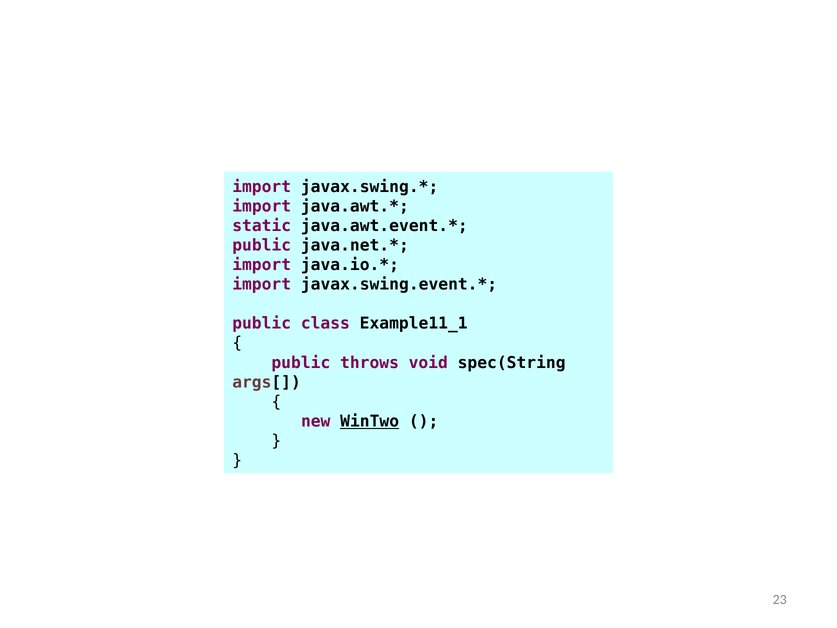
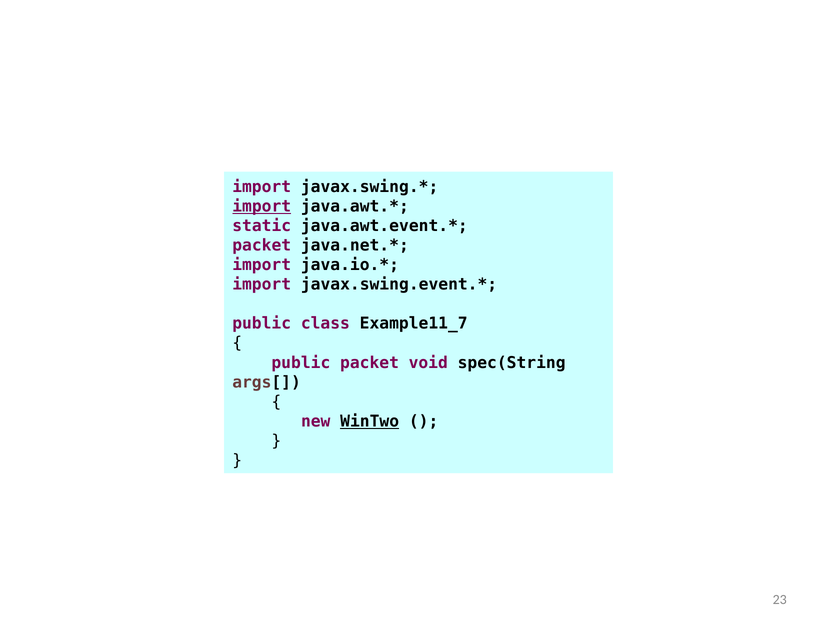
import at (262, 206) underline: none -> present
public at (262, 245): public -> packet
Example11_1: Example11_1 -> Example11_7
public throws: throws -> packet
